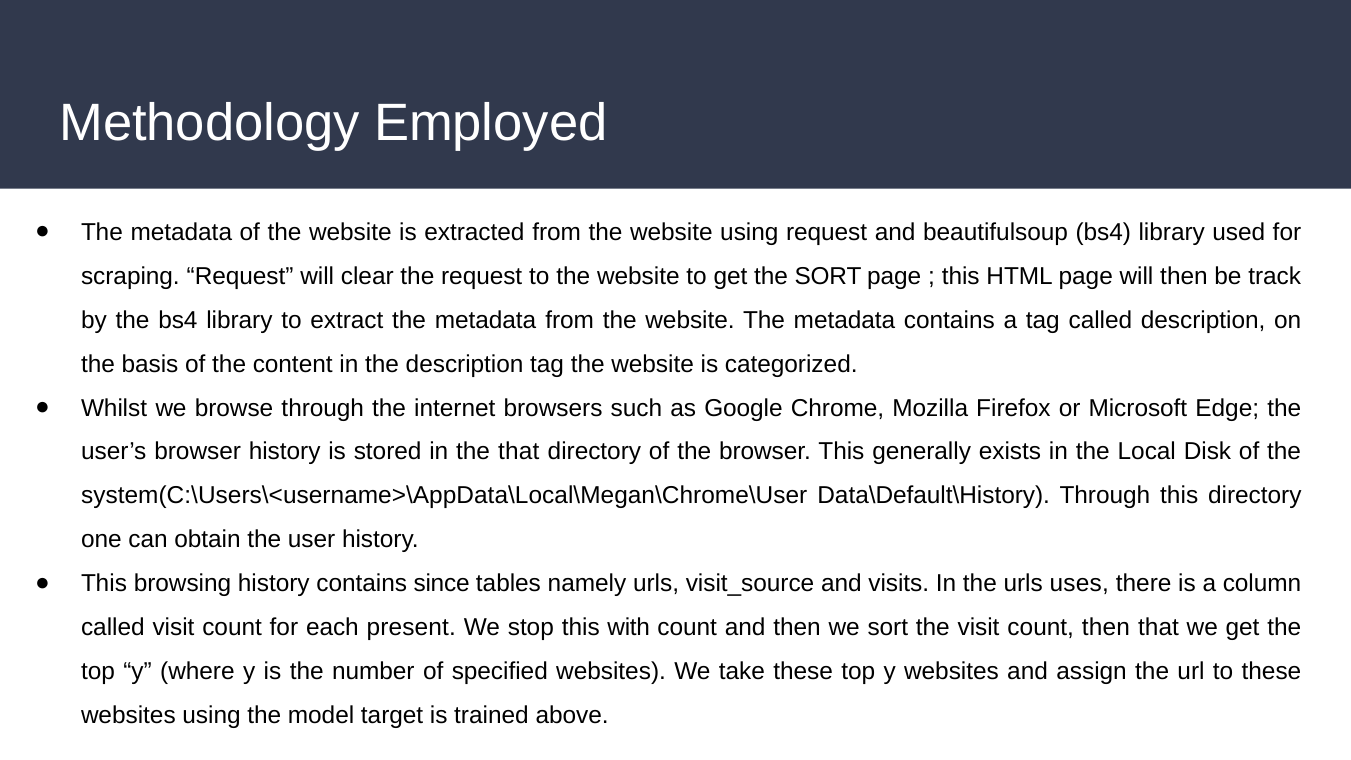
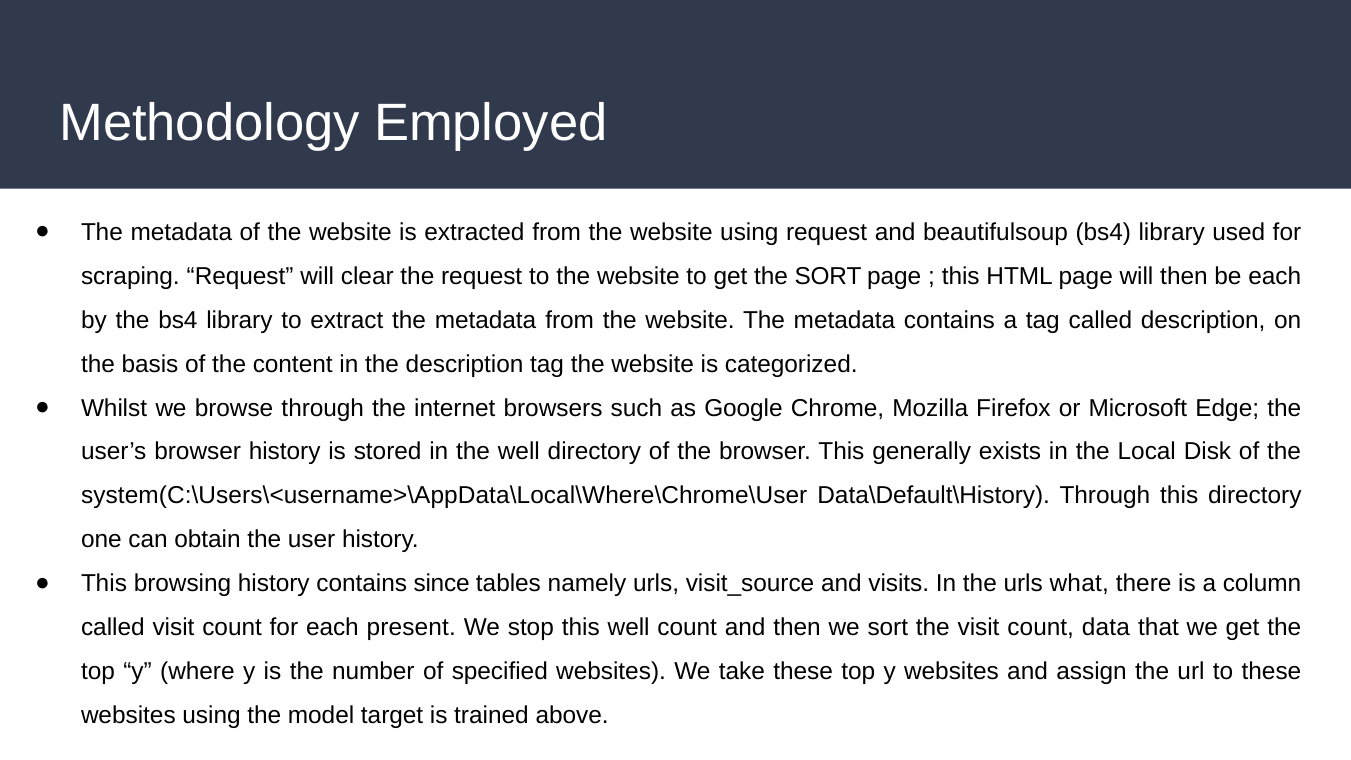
be track: track -> each
the that: that -> well
system(C:\Users\<username>\AppData\Local\Megan\Chrome\User: system(C:\Users\<username>\AppData\Local\Megan\Chrome\User -> system(C:\Users\<username>\AppData\Local\Where\Chrome\User
uses: uses -> what
this with: with -> well
count then: then -> data
